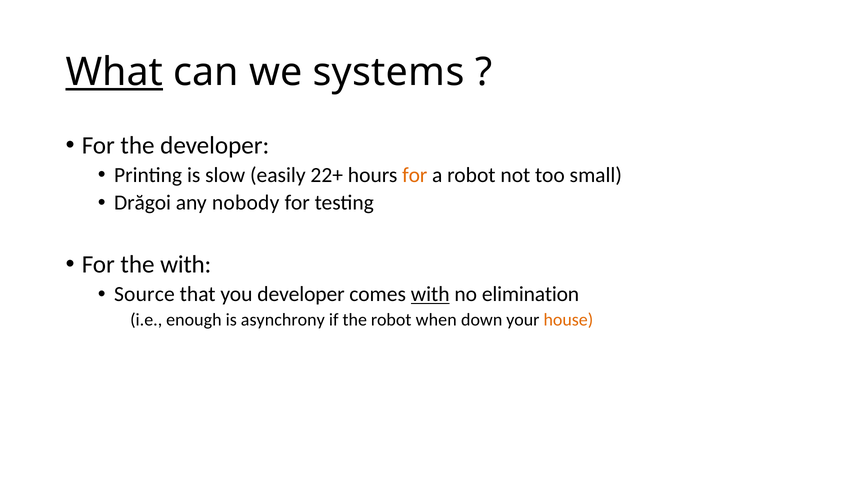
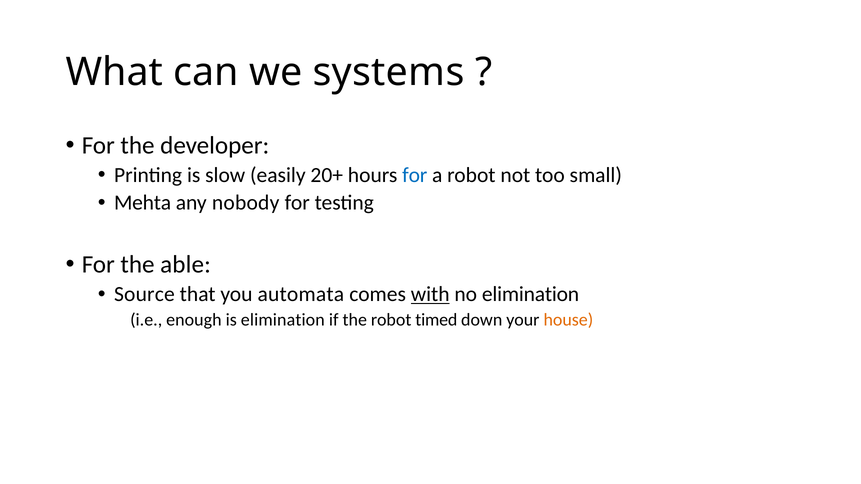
What underline: present -> none
22+: 22+ -> 20+
for at (415, 175) colour: orange -> blue
Drăgoi: Drăgoi -> Mehta
the with: with -> able
you developer: developer -> automata
is asynchrony: asynchrony -> elimination
when: when -> timed
